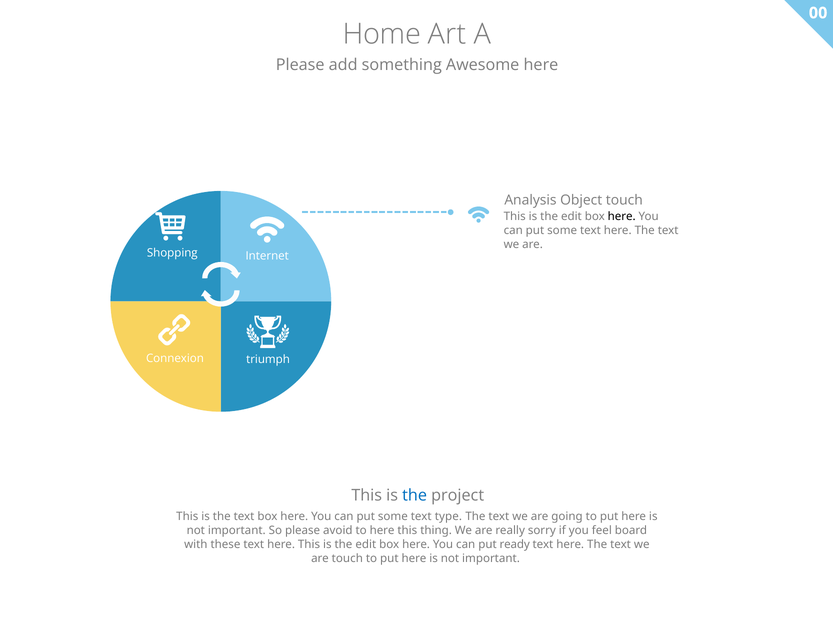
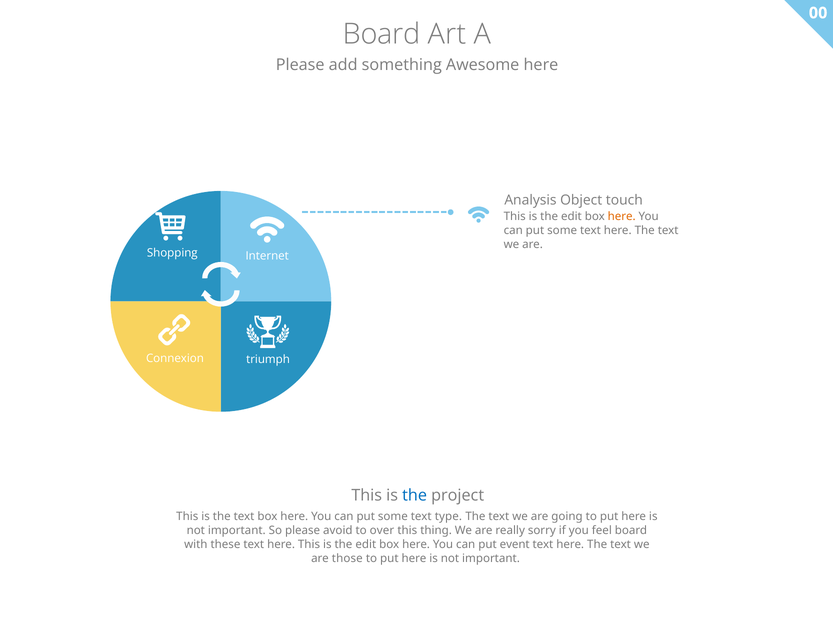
Home at (382, 34): Home -> Board
here at (622, 216) colour: black -> orange
to here: here -> over
ready: ready -> event
are touch: touch -> those
